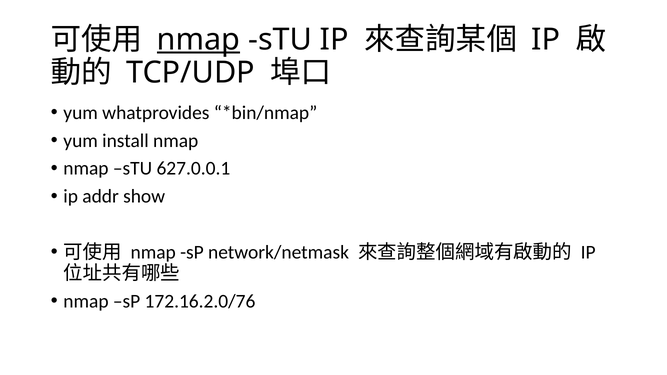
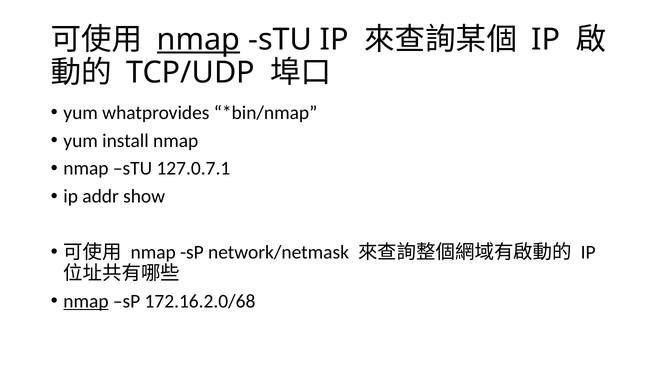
627.0.0.1: 627.0.0.1 -> 127.0.7.1
nmap at (86, 301) underline: none -> present
172.16.2.0/76: 172.16.2.0/76 -> 172.16.2.0/68
